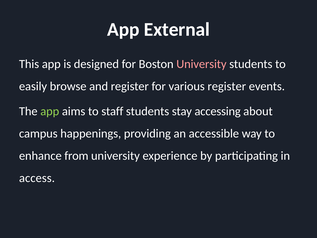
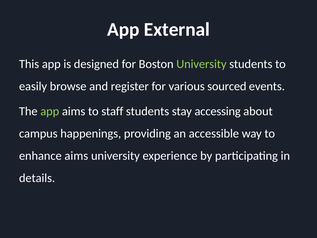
University at (201, 64) colour: pink -> light green
various register: register -> sourced
enhance from: from -> aims
access: access -> details
